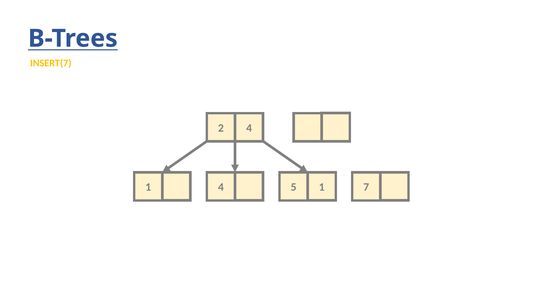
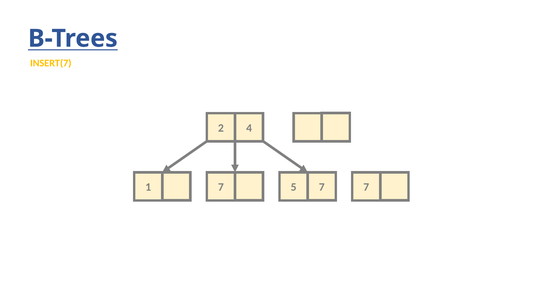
1 4: 4 -> 7
5 1: 1 -> 7
